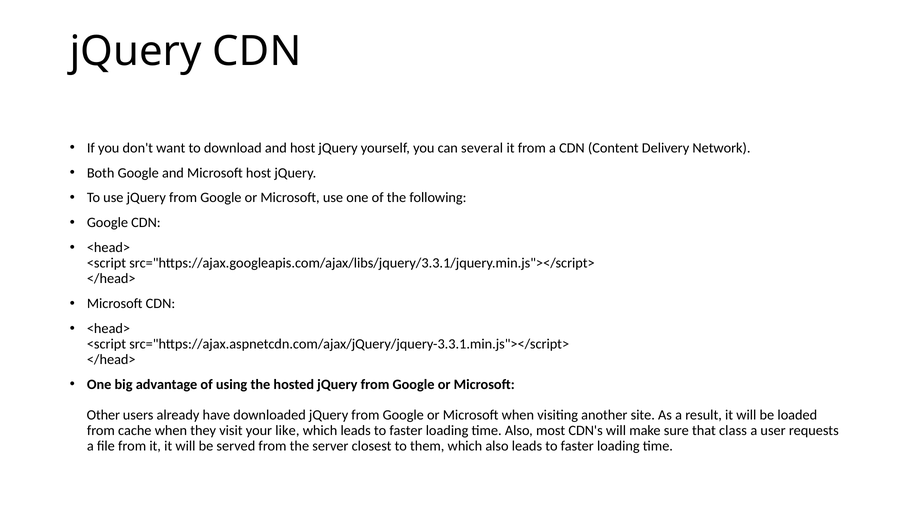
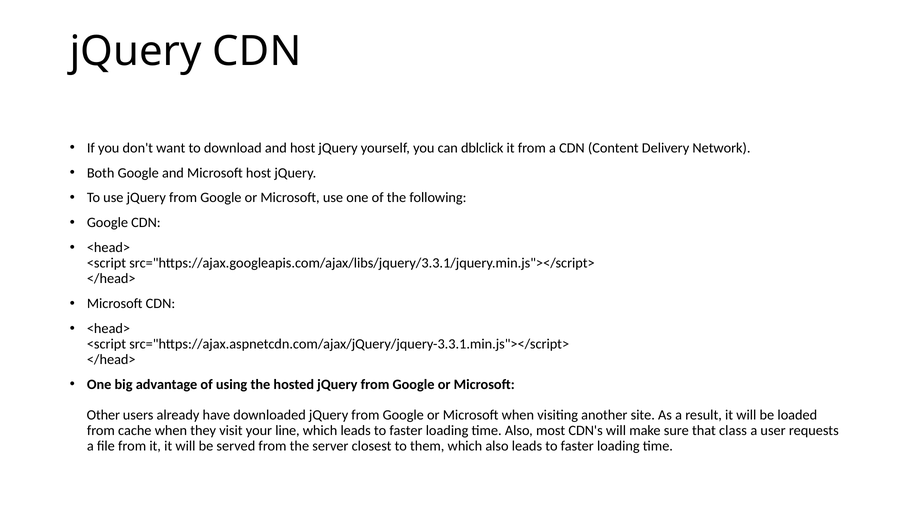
several: several -> dblclick
like: like -> line
